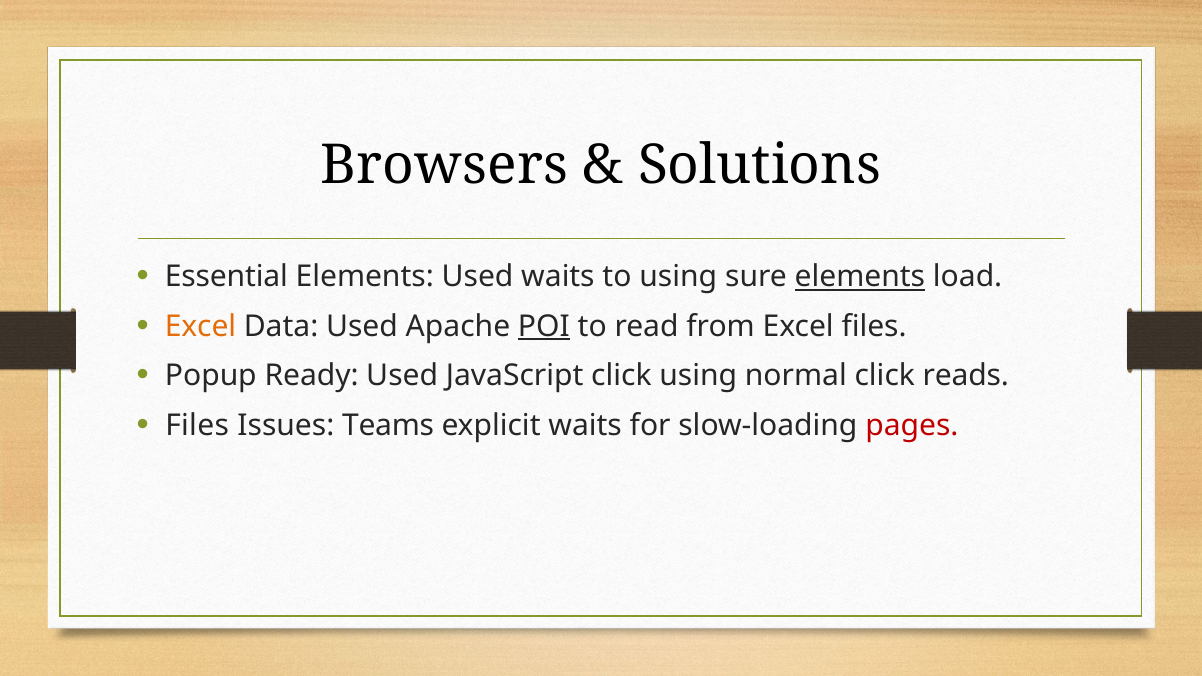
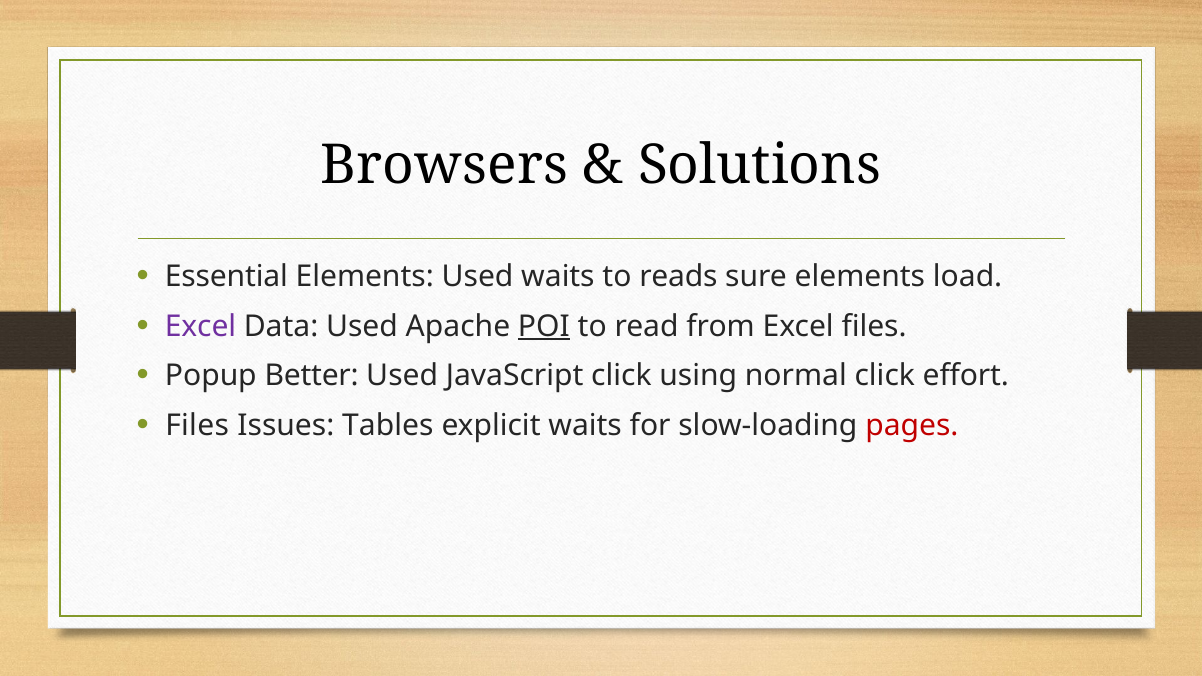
to using: using -> reads
elements at (860, 277) underline: present -> none
Excel at (200, 326) colour: orange -> purple
Ready: Ready -> Better
reads: reads -> effort
Teams: Teams -> Tables
